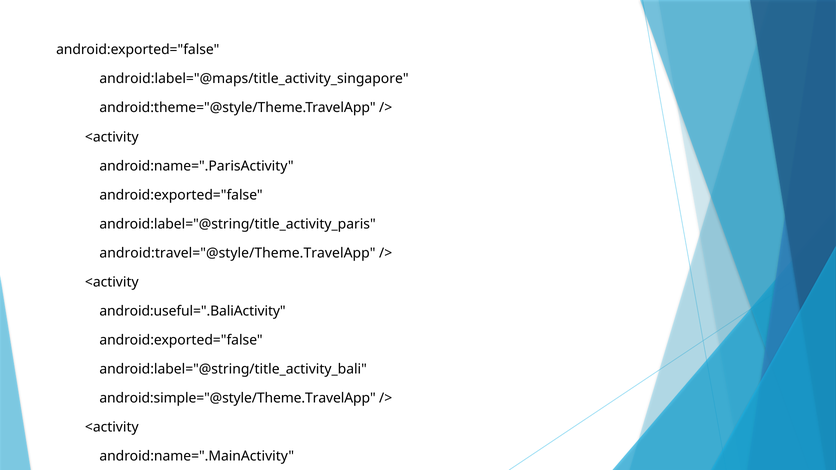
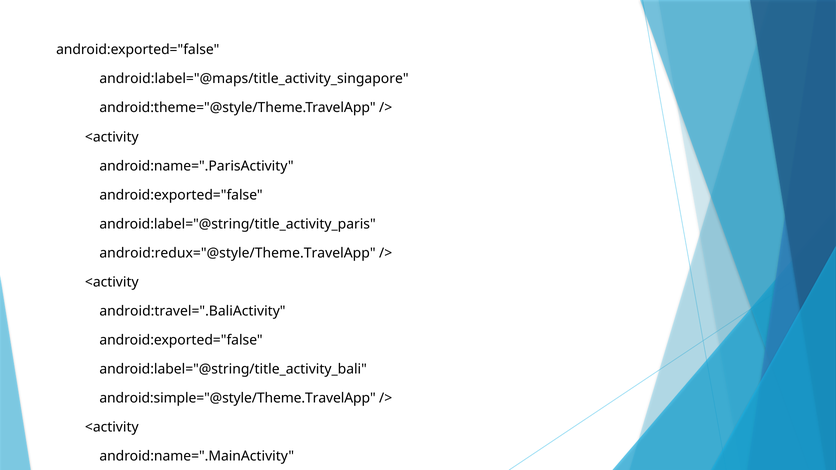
android:travel="@style/Theme.TravelApp: android:travel="@style/Theme.TravelApp -> android:redux="@style/Theme.TravelApp
android:useful=".BaliActivity: android:useful=".BaliActivity -> android:travel=".BaliActivity
